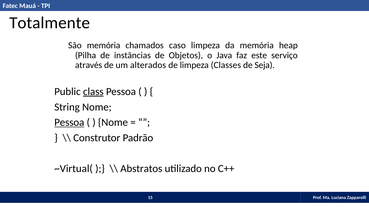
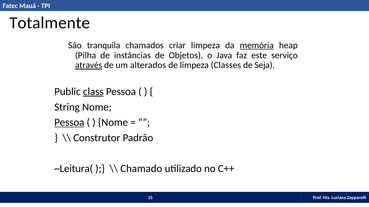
São memória: memória -> tranquila
caso: caso -> criar
memória at (257, 45) underline: none -> present
através underline: none -> present
~Virtual(: ~Virtual( -> ~Leitura(
Abstratos: Abstratos -> Chamado
